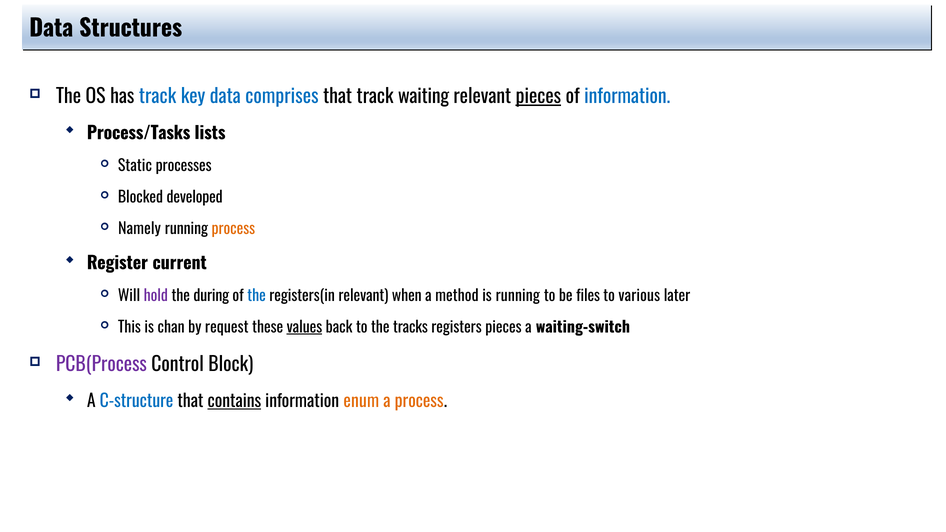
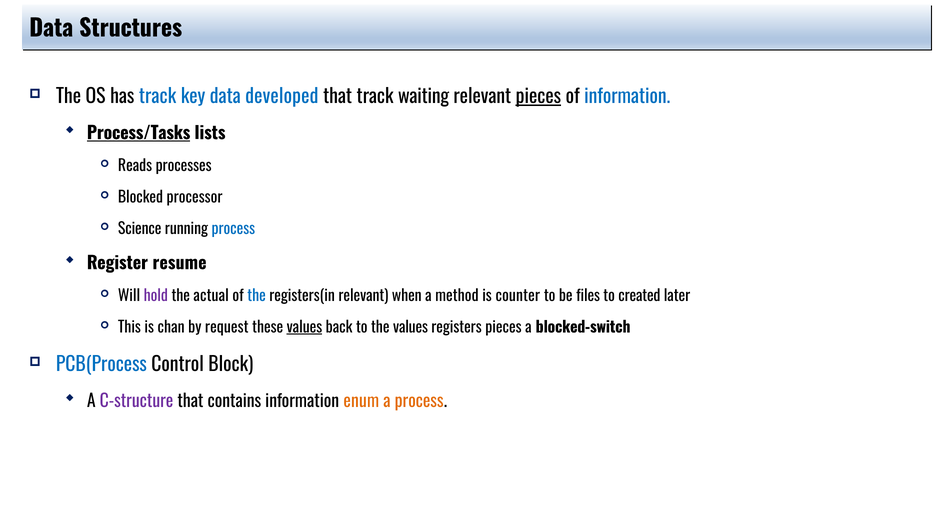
comprises: comprises -> developed
Process/Tasks underline: none -> present
Static: Static -> Reads
developed: developed -> processor
Namely: Namely -> Science
process at (233, 229) colour: orange -> blue
current: current -> resume
during: during -> actual
is running: running -> counter
various: various -> created
the tracks: tracks -> values
waiting-switch: waiting-switch -> blocked-switch
PCB(Process colour: purple -> blue
C-structure colour: blue -> purple
contains underline: present -> none
